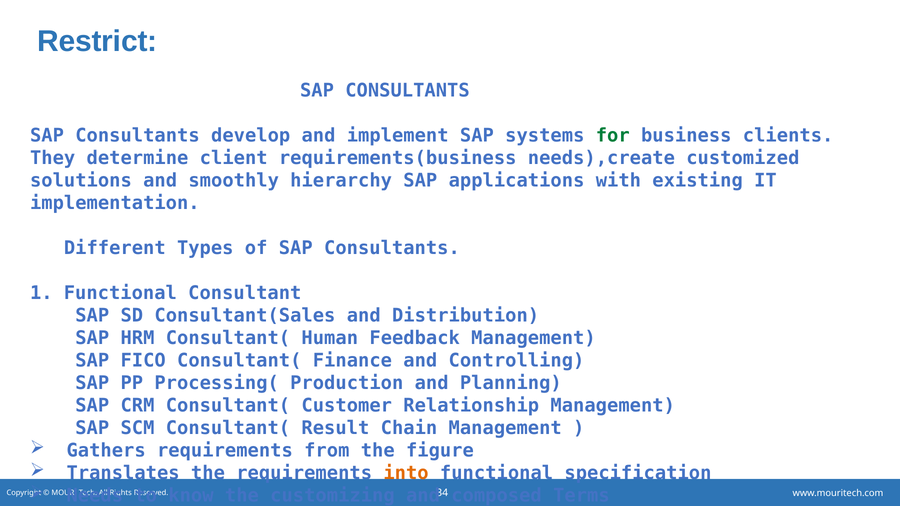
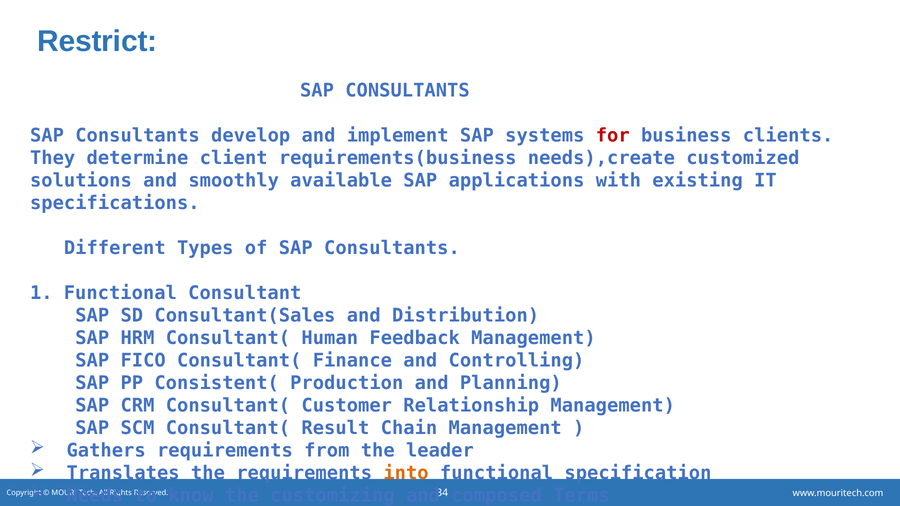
for colour: green -> red
hierarchy: hierarchy -> available
implementation: implementation -> specifications
Processing(: Processing( -> Consistent(
figure: figure -> leader
